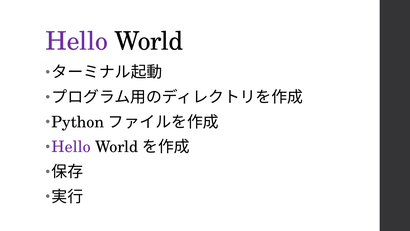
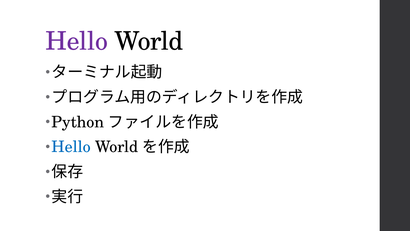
Hello at (71, 147) colour: purple -> blue
